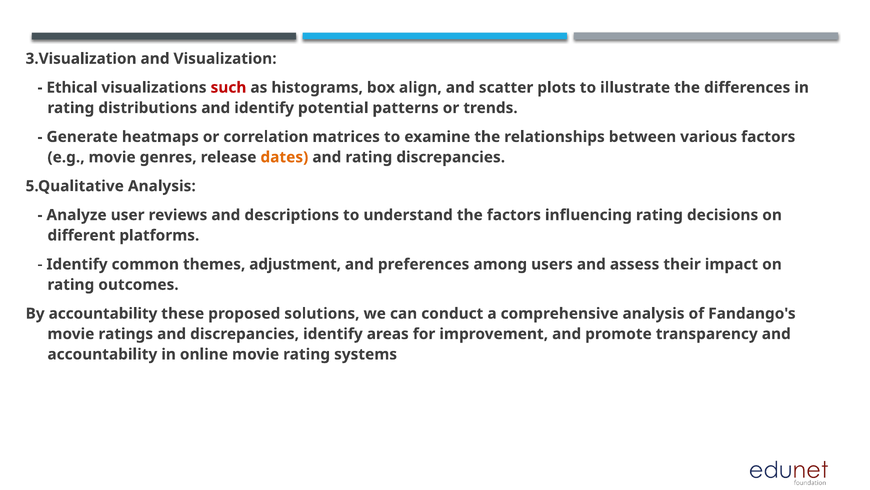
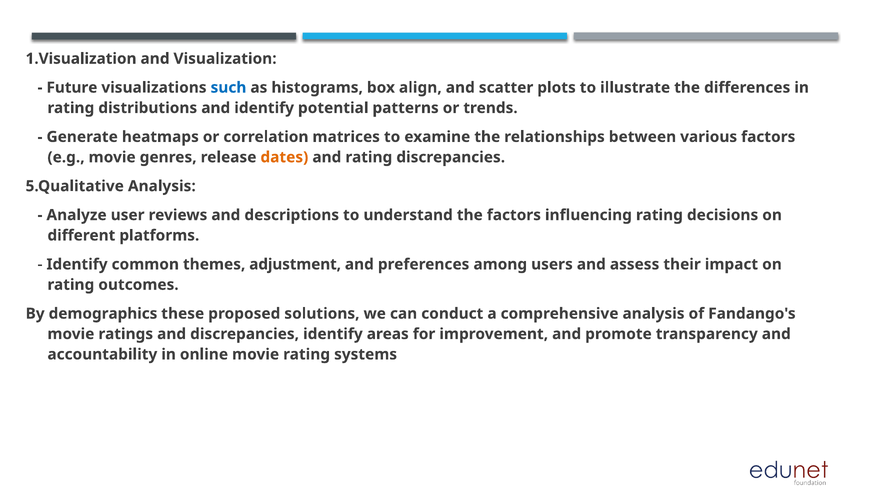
3.Visualization: 3.Visualization -> 1.Visualization
Ethical: Ethical -> Future
such colour: red -> blue
By accountability: accountability -> demographics
